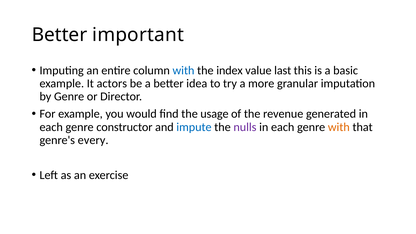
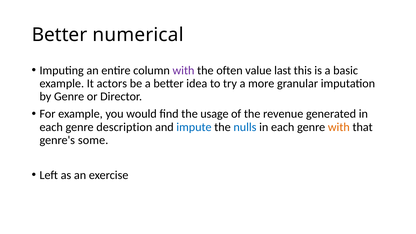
important: important -> numerical
with at (184, 70) colour: blue -> purple
index: index -> often
constructor: constructor -> description
nulls colour: purple -> blue
every: every -> some
